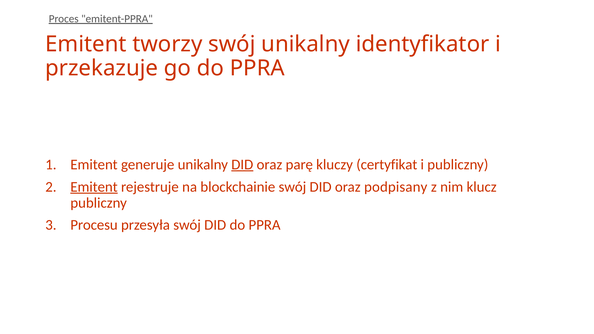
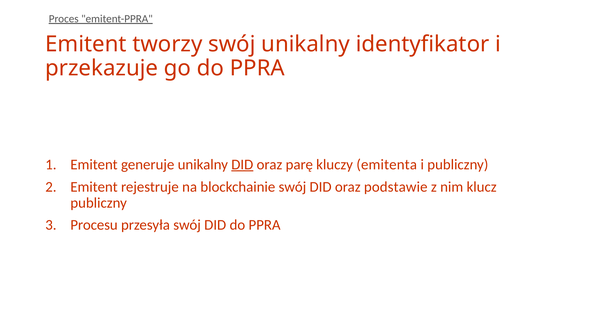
certyfikat: certyfikat -> emitenta
Emitent at (94, 187) underline: present -> none
podpisany: podpisany -> podstawie
